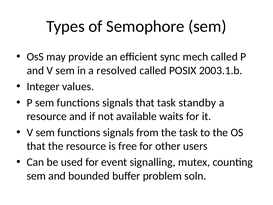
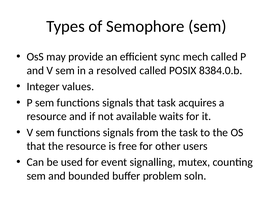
2003.1.b: 2003.1.b -> 8384.0.b
standby: standby -> acquires
